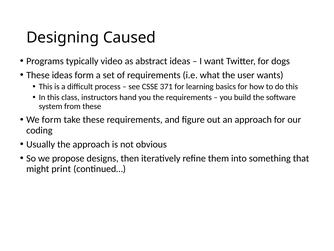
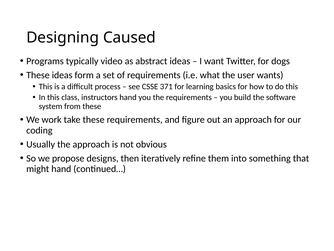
We form: form -> work
might print: print -> hand
